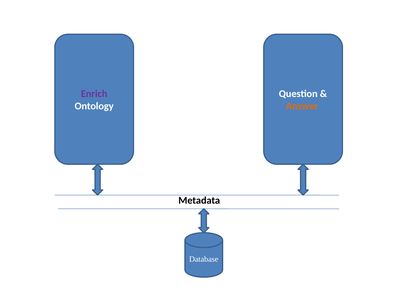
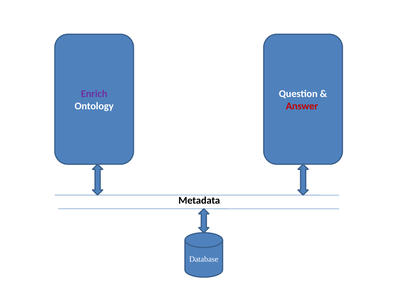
Answer colour: orange -> red
